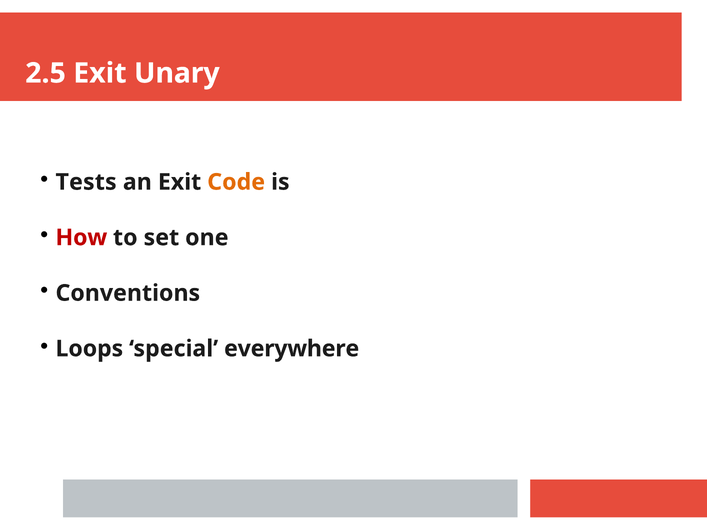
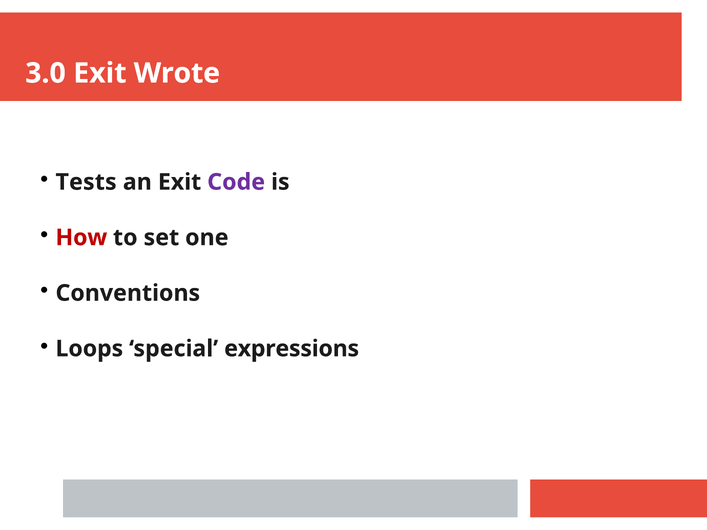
2.5: 2.5 -> 3.0
Unary: Unary -> Wrote
Code colour: orange -> purple
everywhere: everywhere -> expressions
